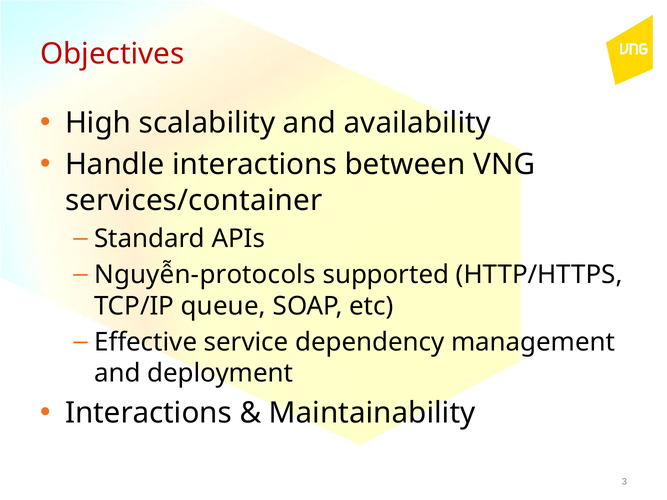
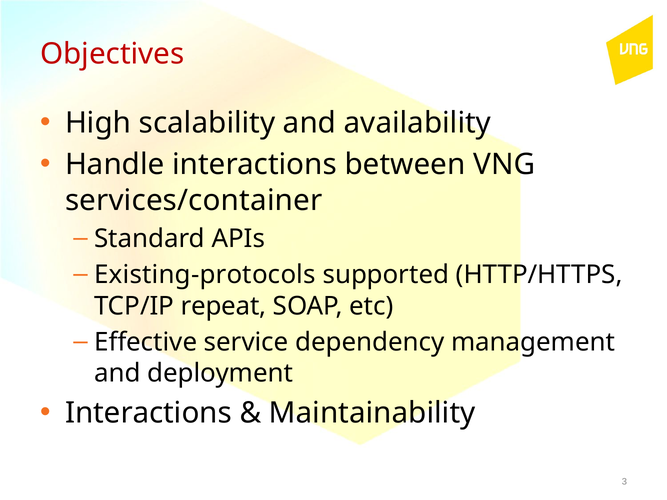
Nguyễn-protocols: Nguyễn-protocols -> Existing-protocols
queue: queue -> repeat
